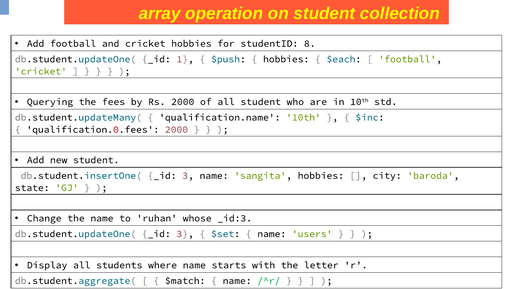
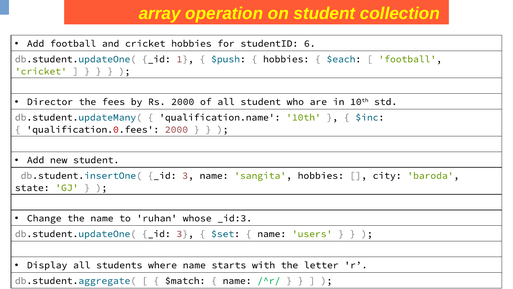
8: 8 -> 6
Querying: Querying -> Director
